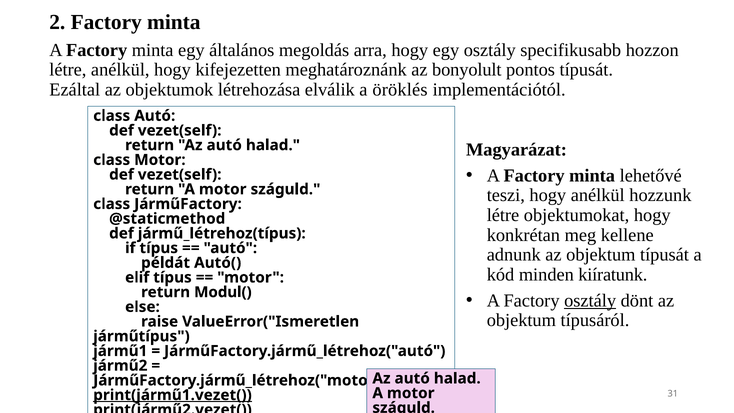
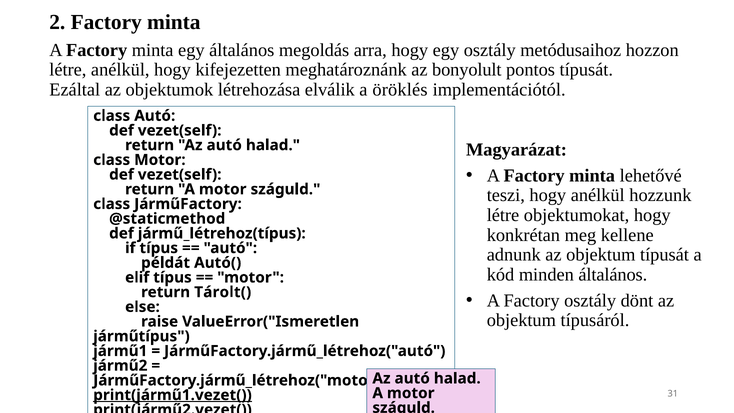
specifikusabb: specifikusabb -> metódusaihoz
minden kiíratunk: kiíratunk -> általános
Modul(: Modul( -> Tárolt(
osztály at (590, 300) underline: present -> none
